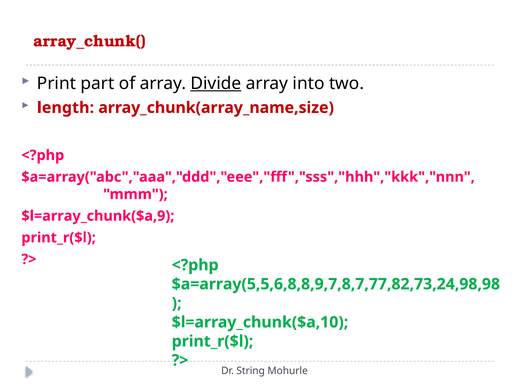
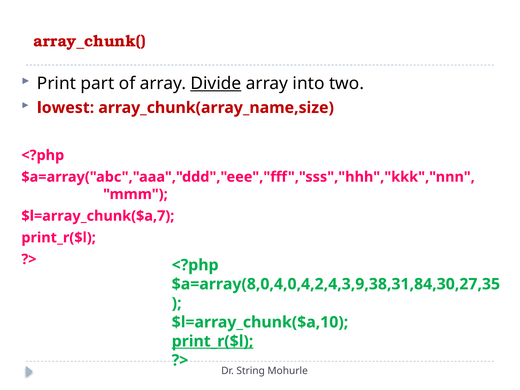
length: length -> lowest
$l=array_chunk($a,9: $l=array_chunk($a,9 -> $l=array_chunk($a,7
$a=array(5,5,6,8,8,9,7,8,7,77,82,73,24,98,98: $a=array(5,5,6,8,8,9,7,8,7,77,82,73,24,98,98 -> $a=array(8,0,4,0,4,2,4,3,9,38,31,84,30,27,35
print_r($l at (212, 341) underline: none -> present
